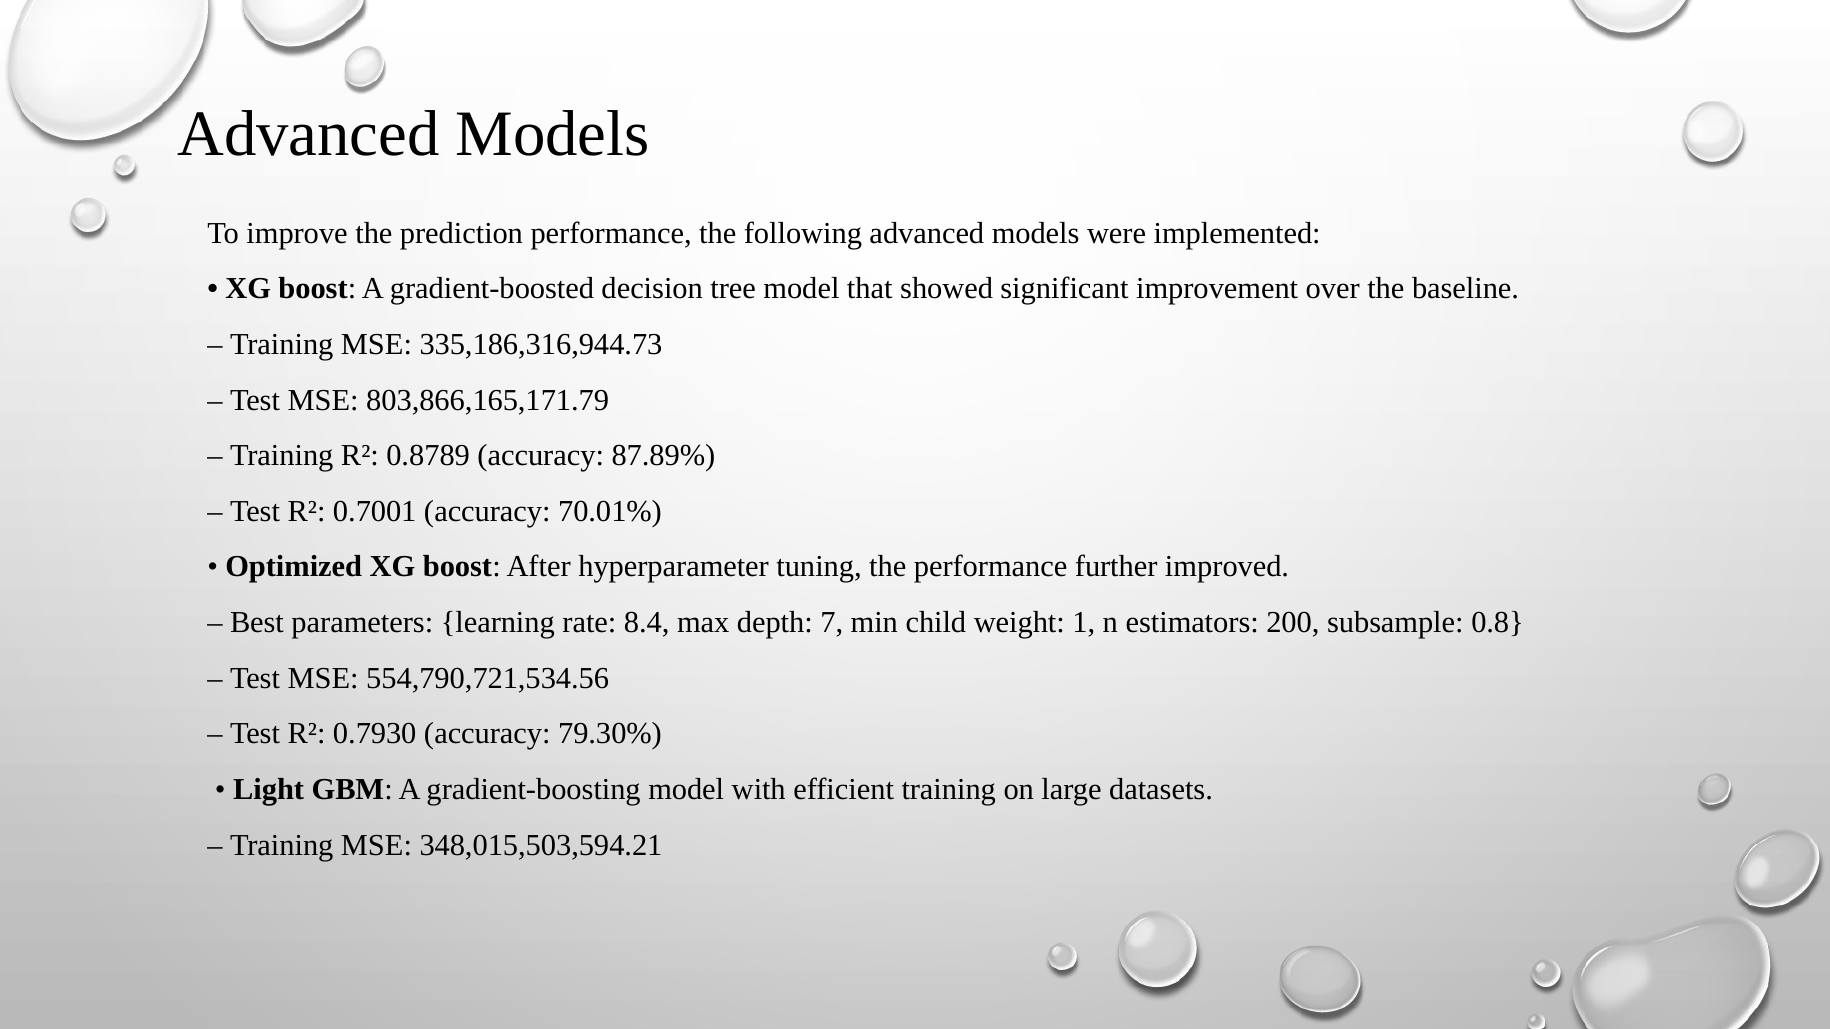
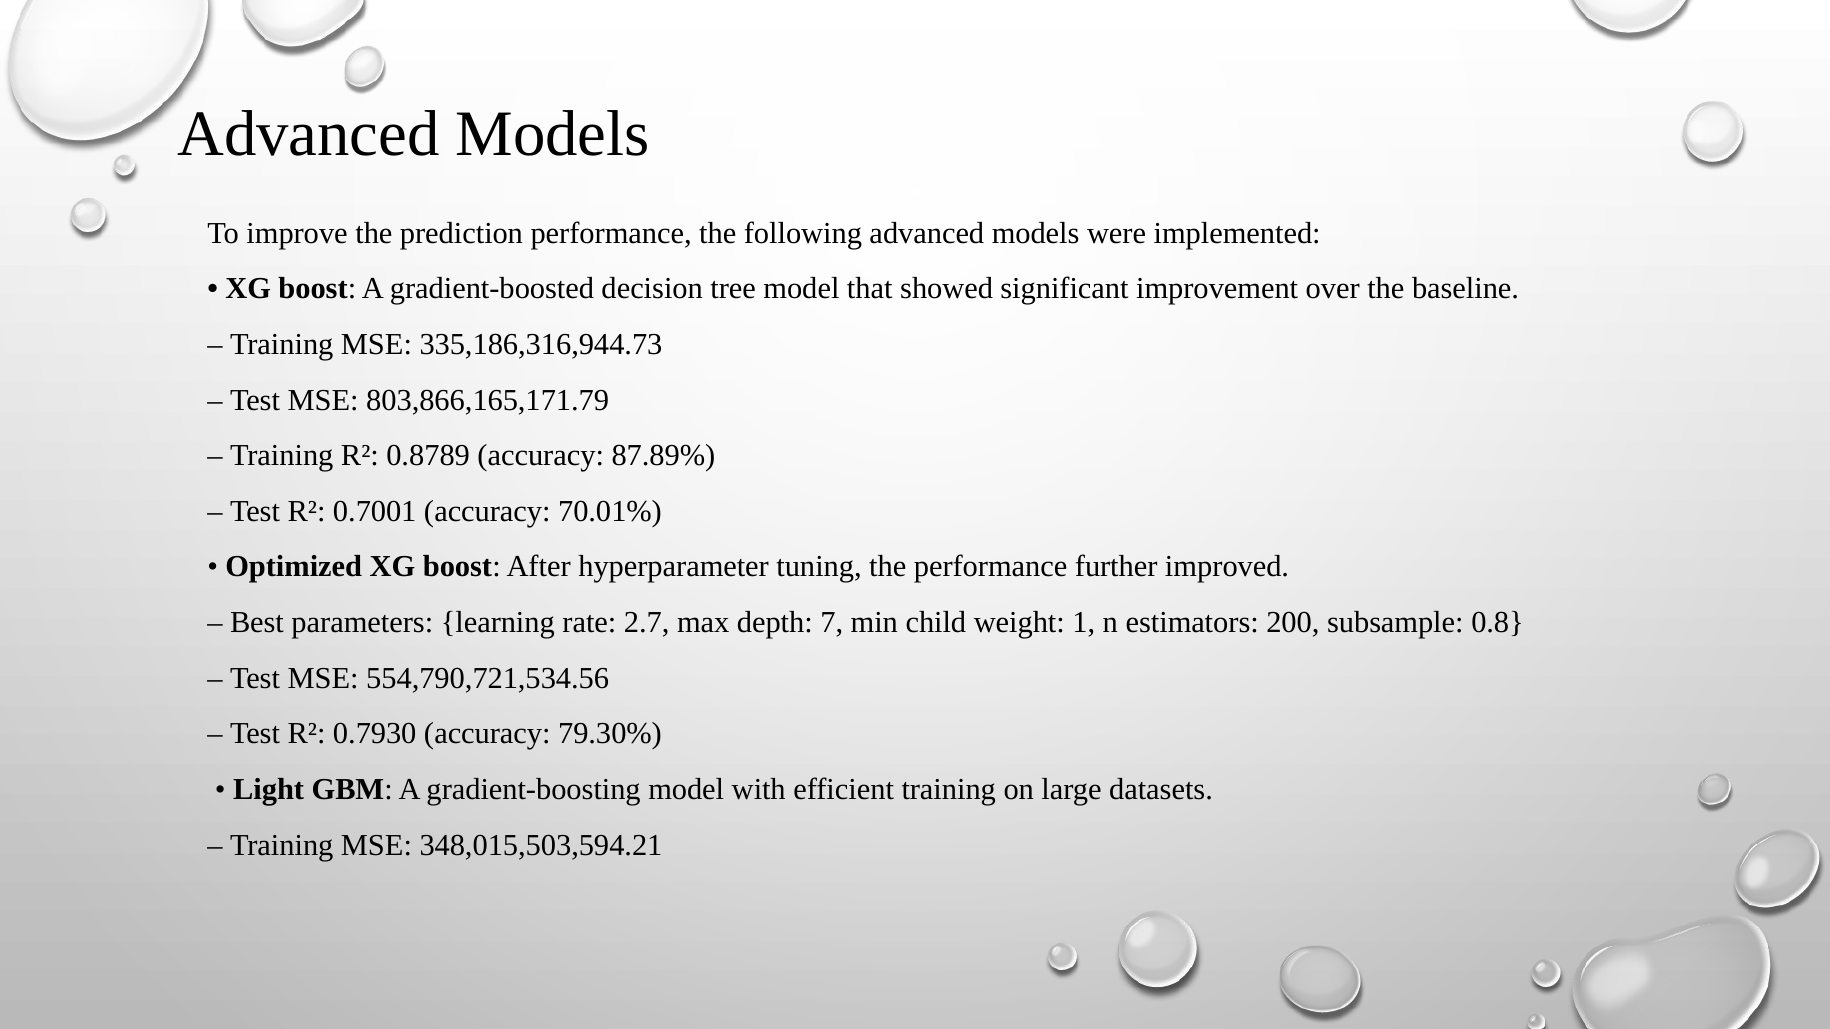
8.4: 8.4 -> 2.7
